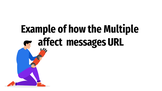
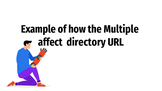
messages: messages -> directory
